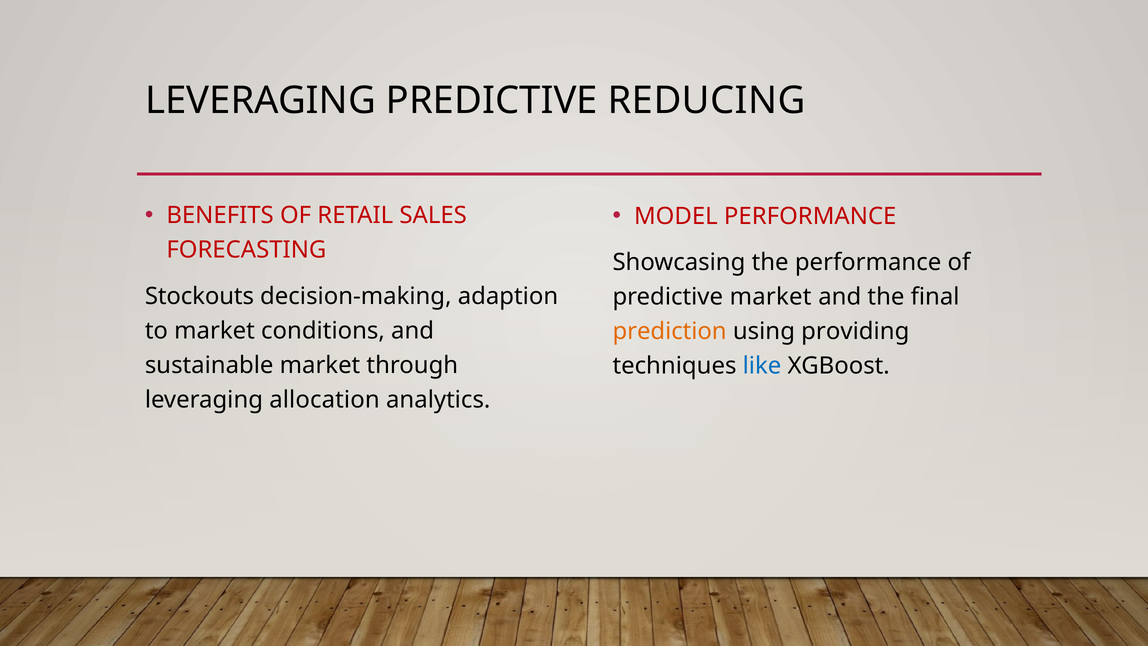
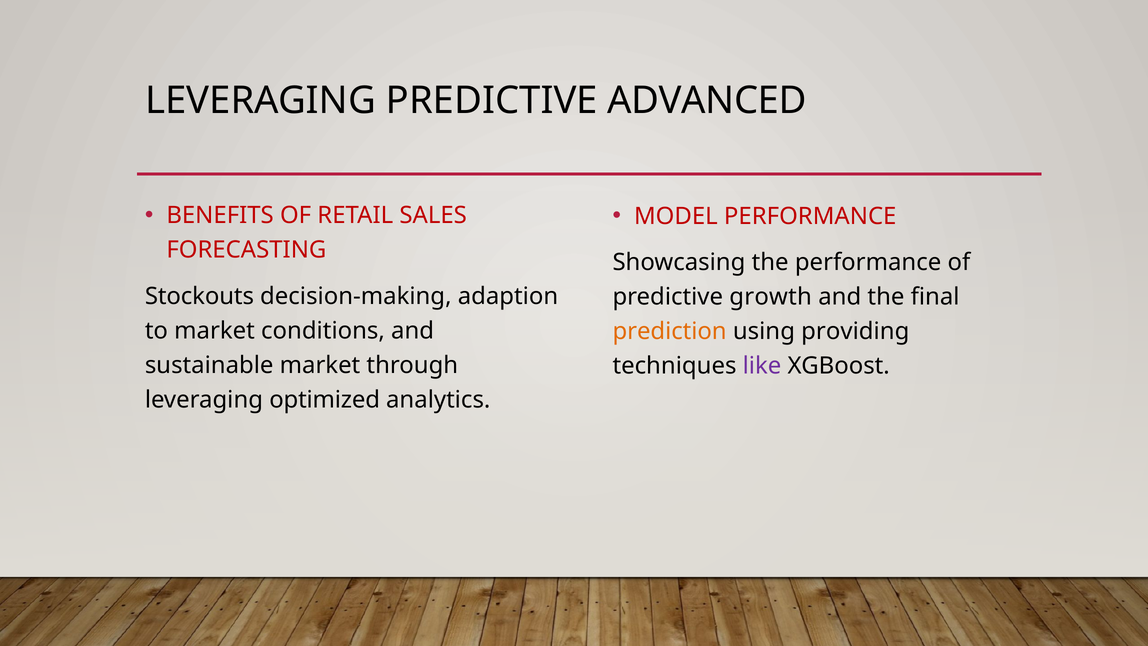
REDUCING: REDUCING -> ADVANCED
predictive market: market -> growth
like colour: blue -> purple
allocation: allocation -> optimized
